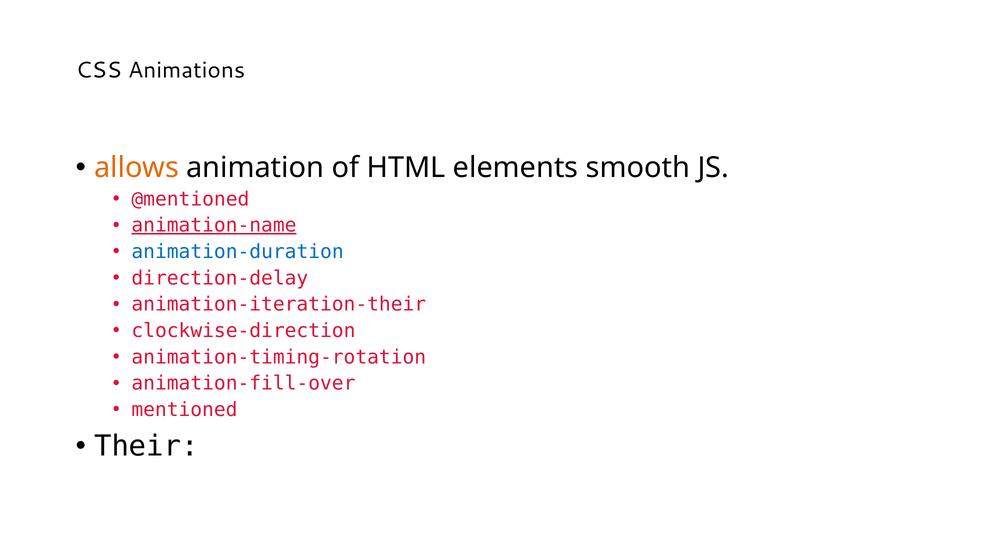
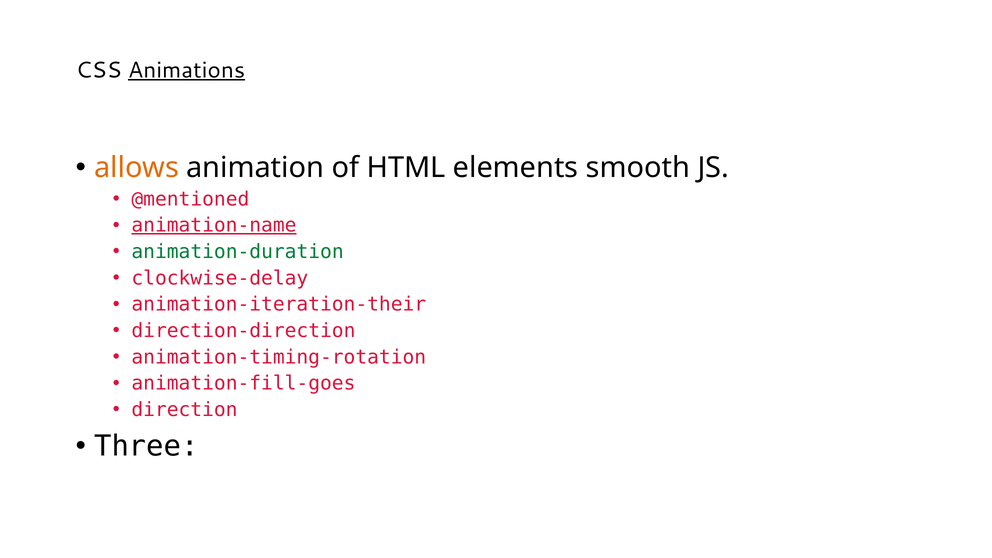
Animations underline: none -> present
animation-duration colour: blue -> green
direction-delay: direction-delay -> clockwise-delay
clockwise-direction: clockwise-direction -> direction-direction
animation-fill-over: animation-fill-over -> animation-fill-goes
mentioned: mentioned -> direction
Their: Their -> Three
